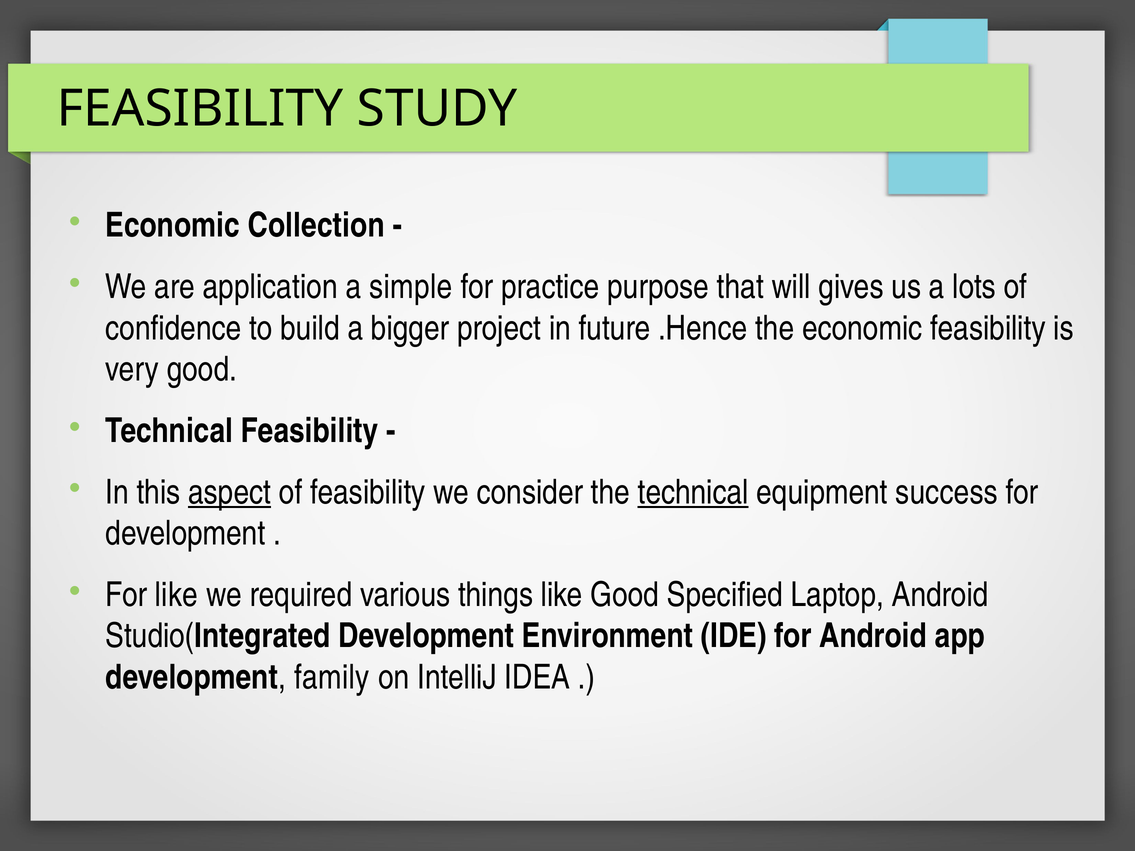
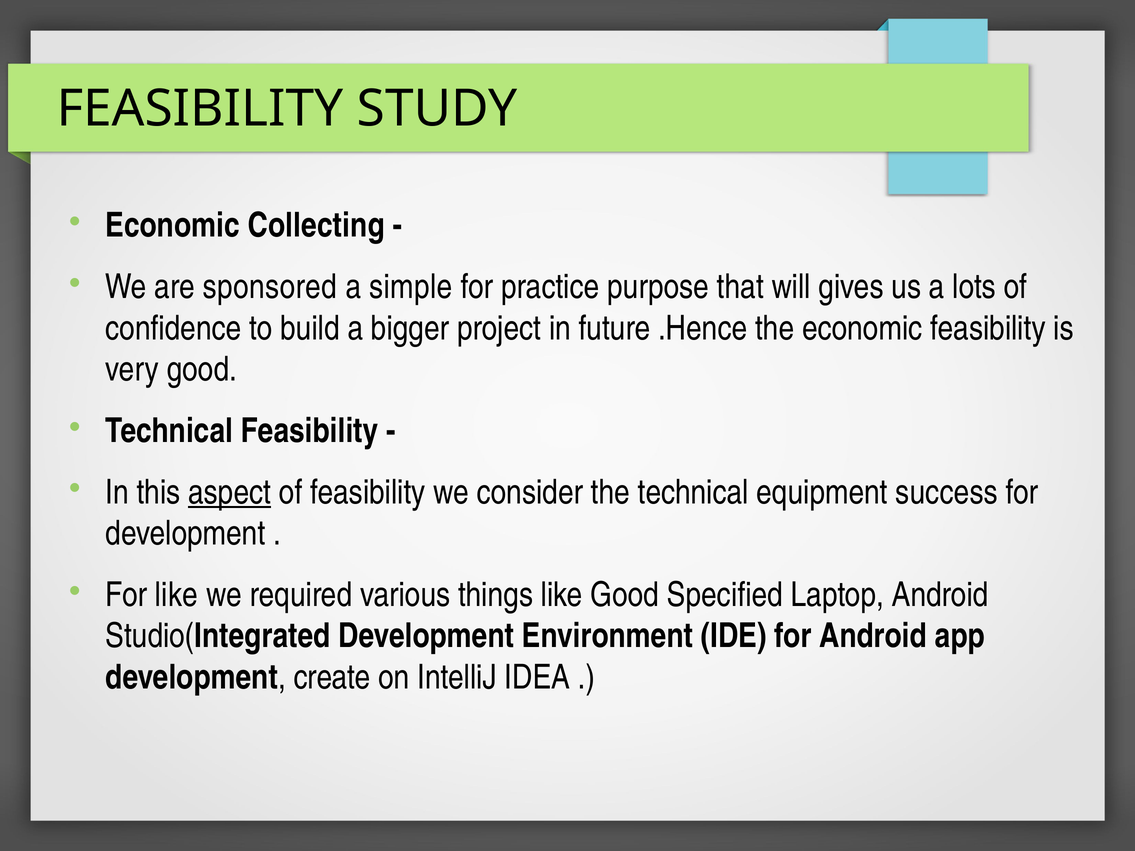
Collection: Collection -> Collecting
application: application -> sponsored
technical at (693, 492) underline: present -> none
family: family -> create
